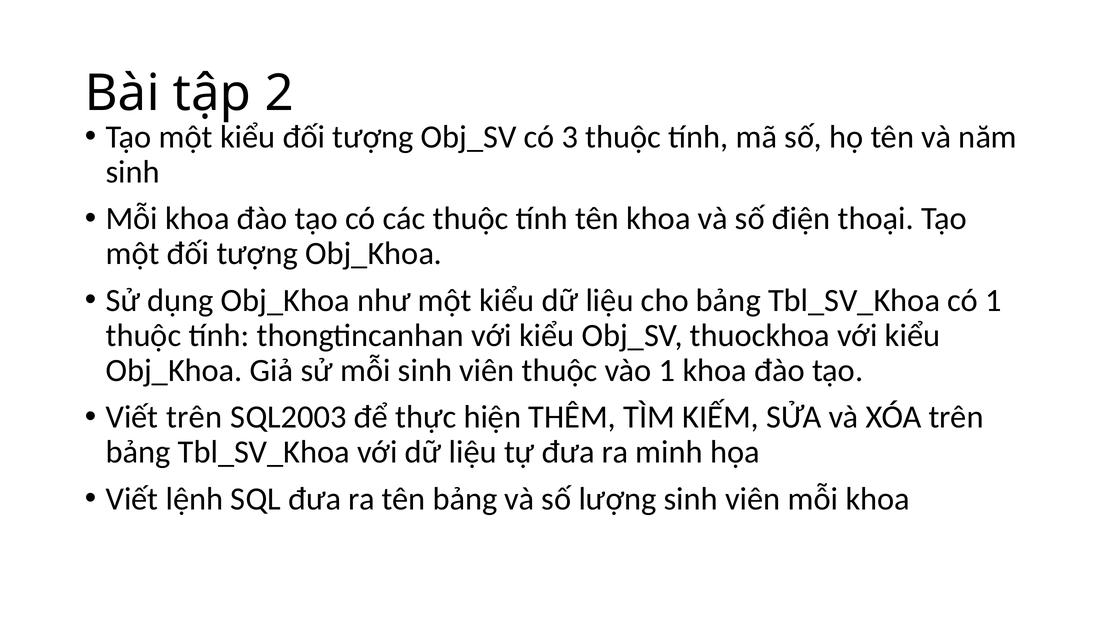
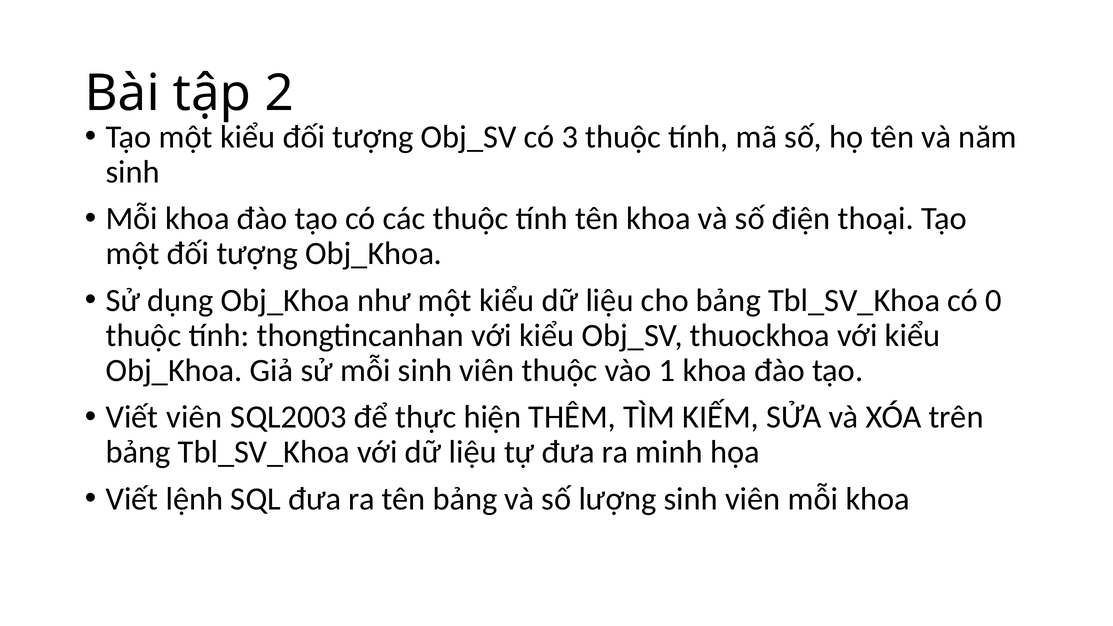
có 1: 1 -> 0
Viết trên: trên -> viên
